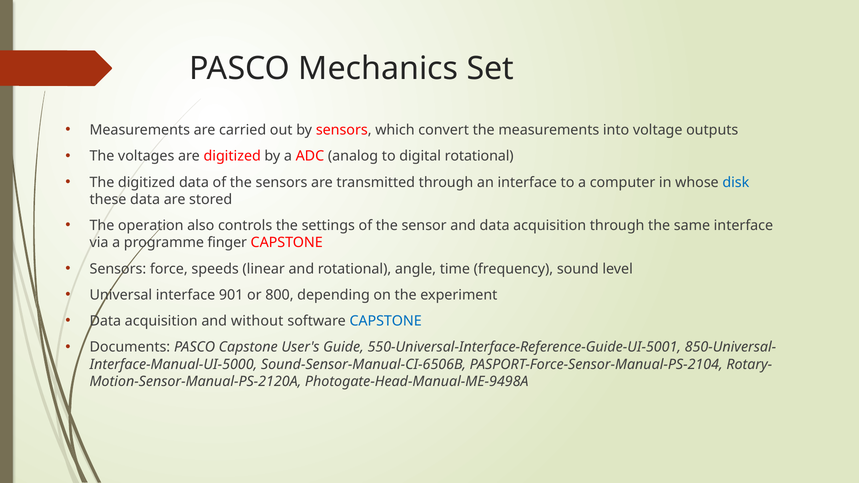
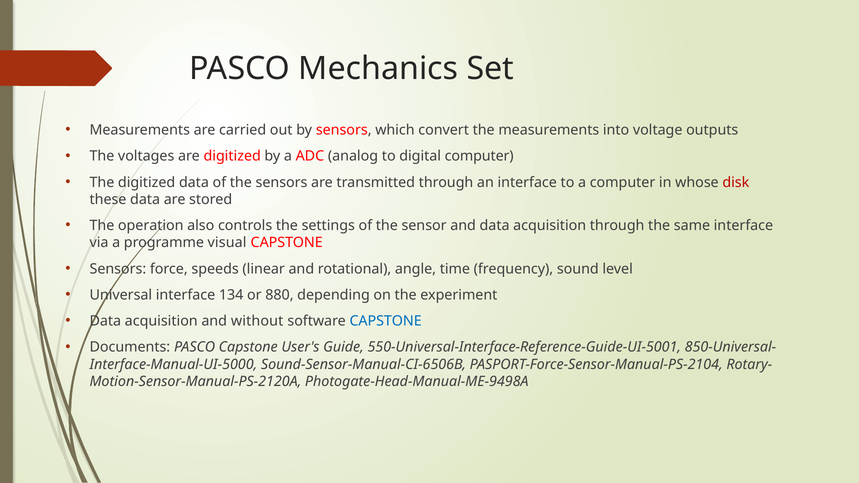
digital rotational: rotational -> computer
disk colour: blue -> red
finger: finger -> visual
901: 901 -> 134
800: 800 -> 880
